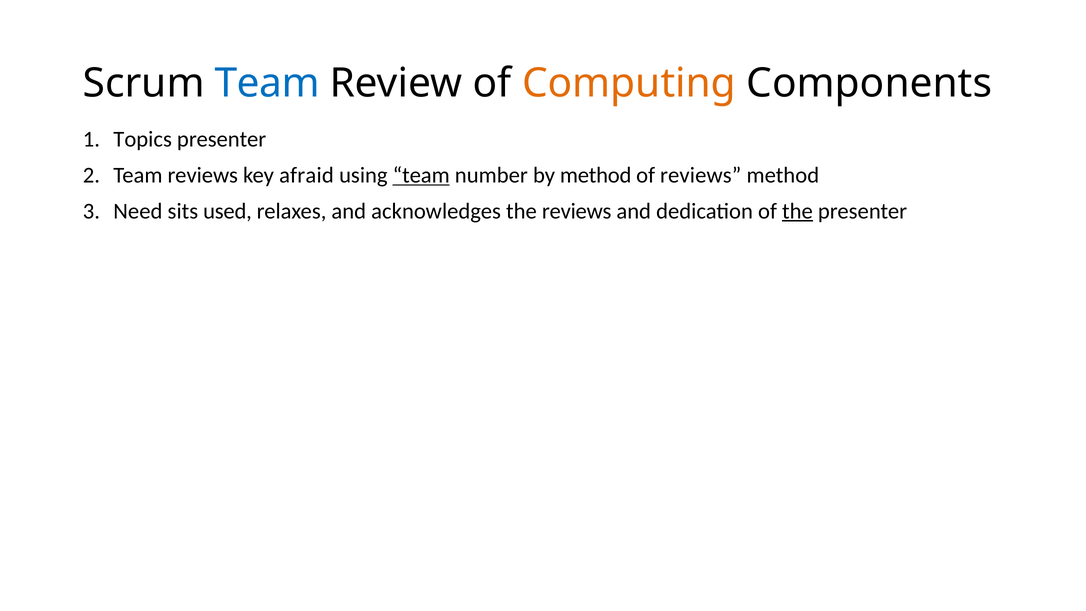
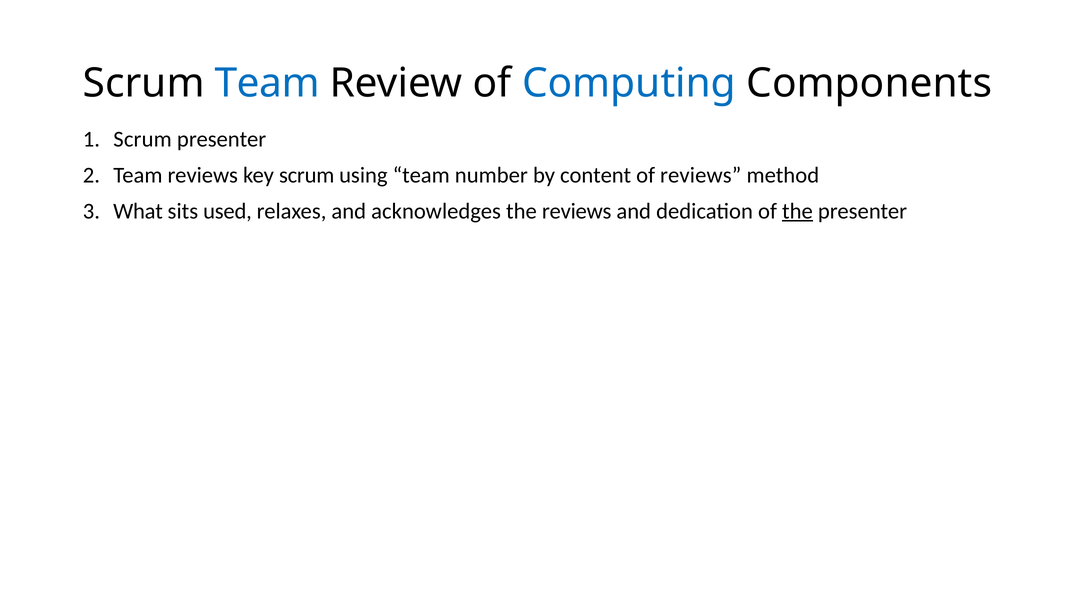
Computing colour: orange -> blue
Topics at (143, 139): Topics -> Scrum
key afraid: afraid -> scrum
team at (421, 175) underline: present -> none
by method: method -> content
Need: Need -> What
